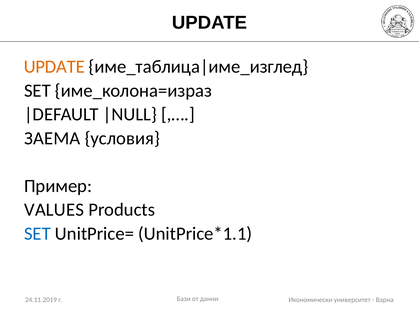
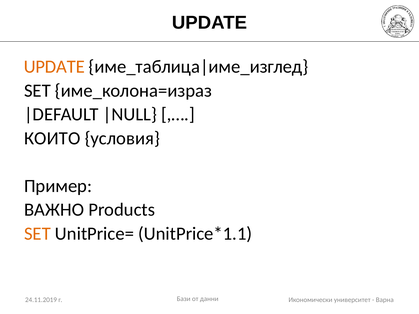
ЗАЕМА: ЗАЕМА -> КОИТО
VALUES: VALUES -> ВАЖНО
SET at (37, 234) colour: blue -> orange
